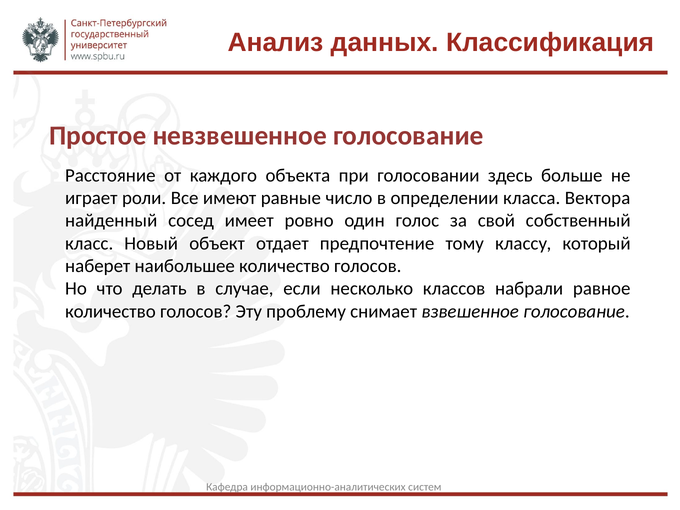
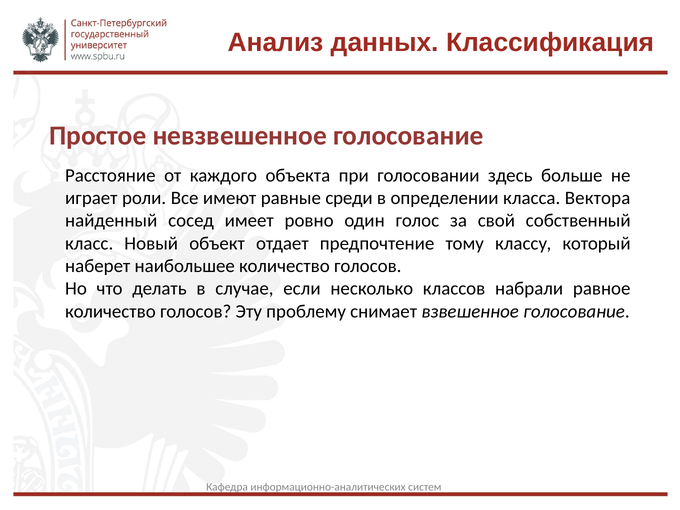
число: число -> среди
